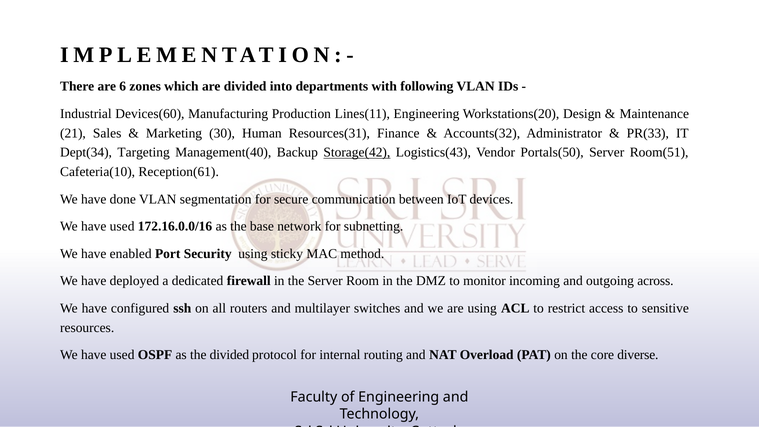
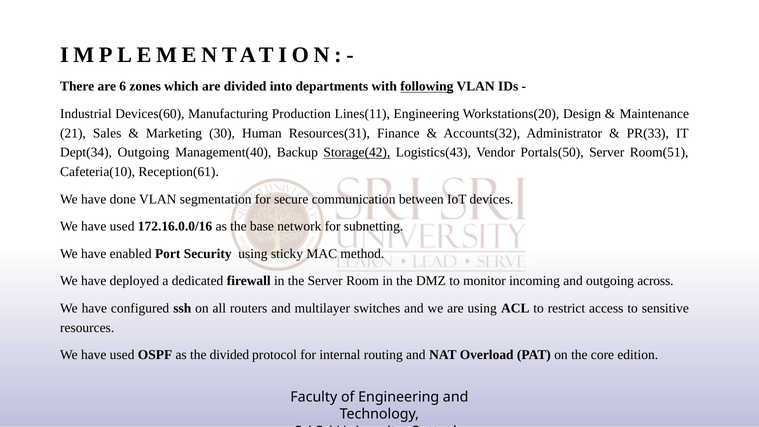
following underline: none -> present
Dept(34 Targeting: Targeting -> Outgoing
diverse: diverse -> edition
